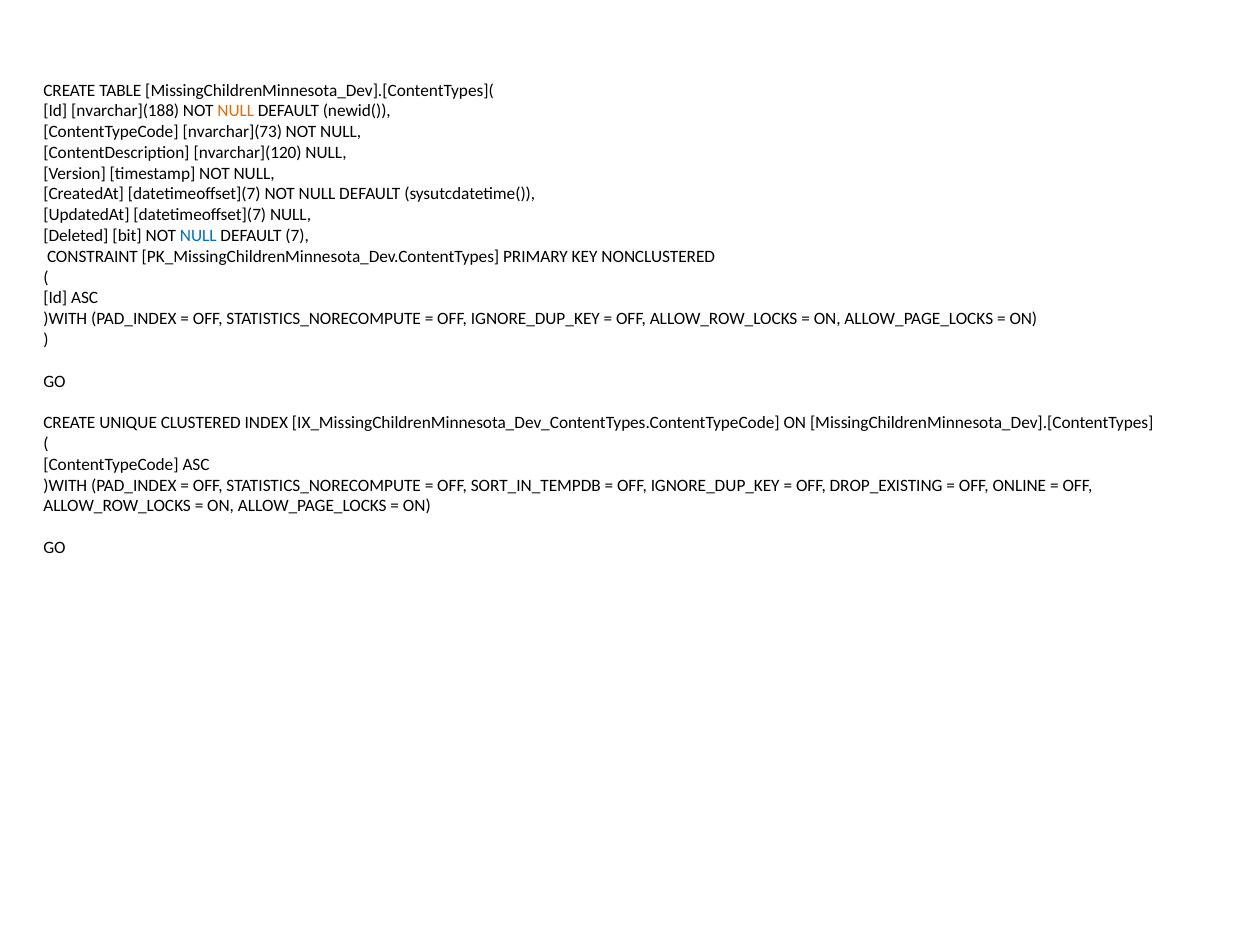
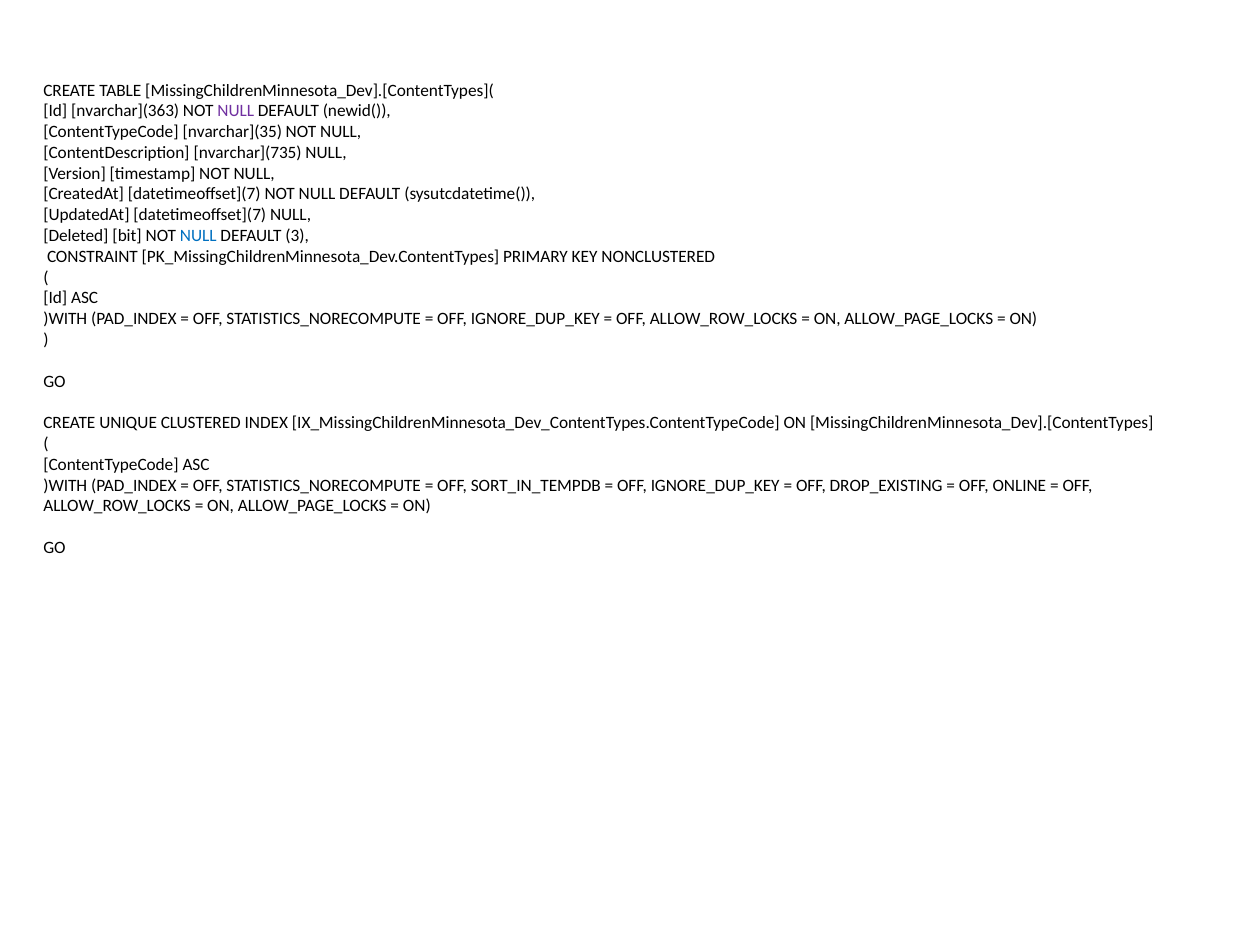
nvarchar](188: nvarchar](188 -> nvarchar](363
NULL at (236, 111) colour: orange -> purple
nvarchar](73: nvarchar](73 -> nvarchar](35
nvarchar](120: nvarchar](120 -> nvarchar](735
7: 7 -> 3
